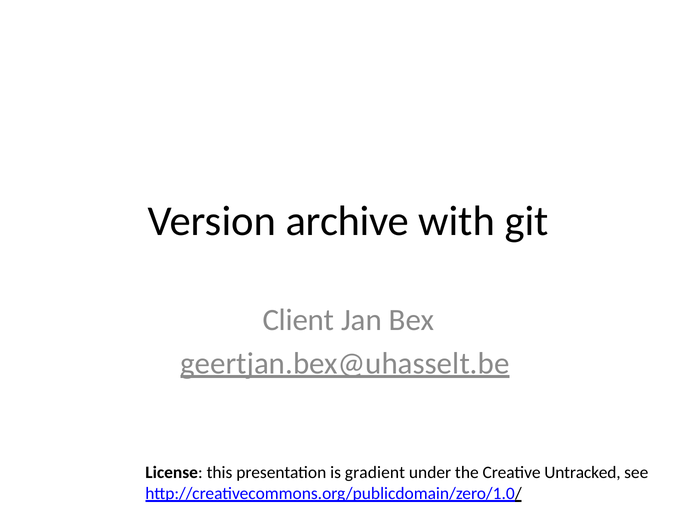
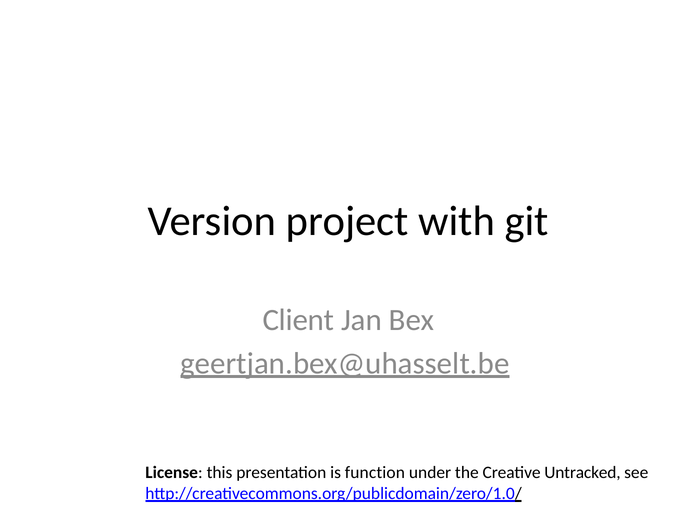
archive: archive -> project
gradient: gradient -> function
